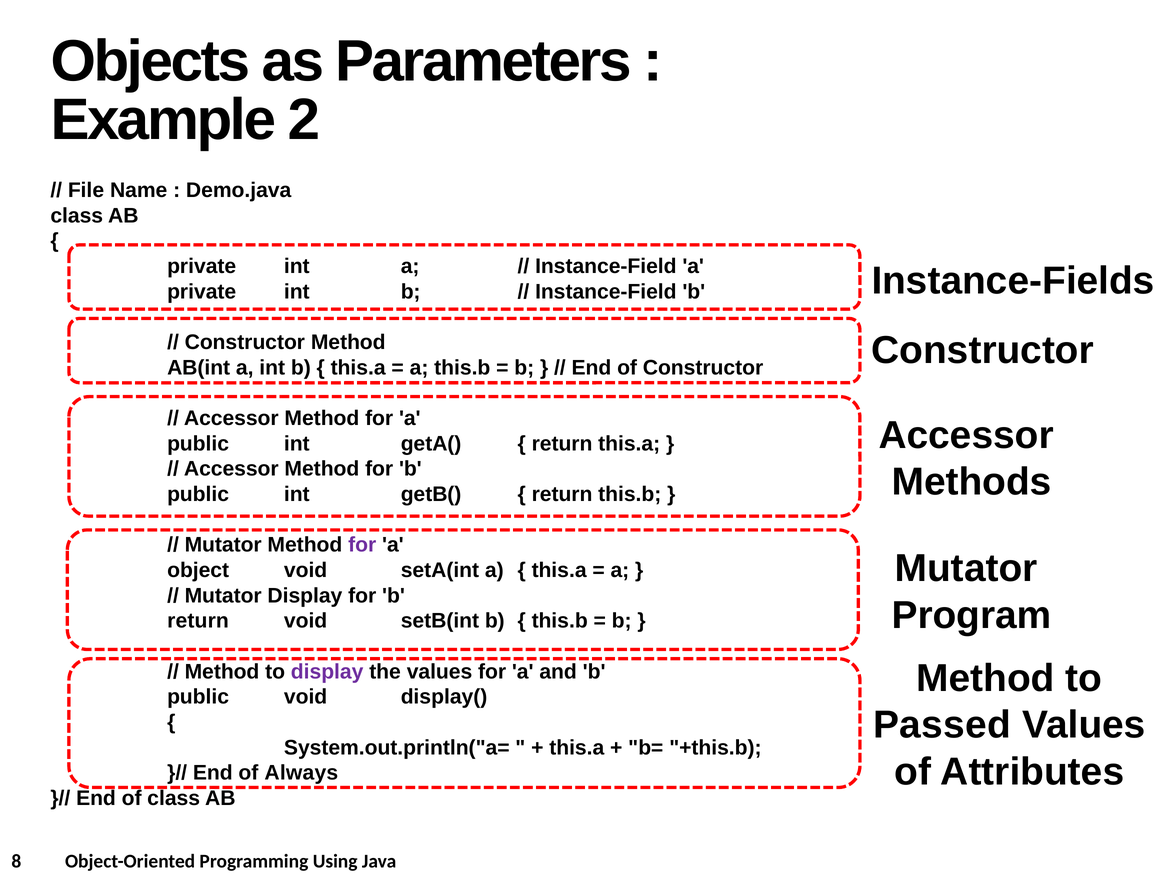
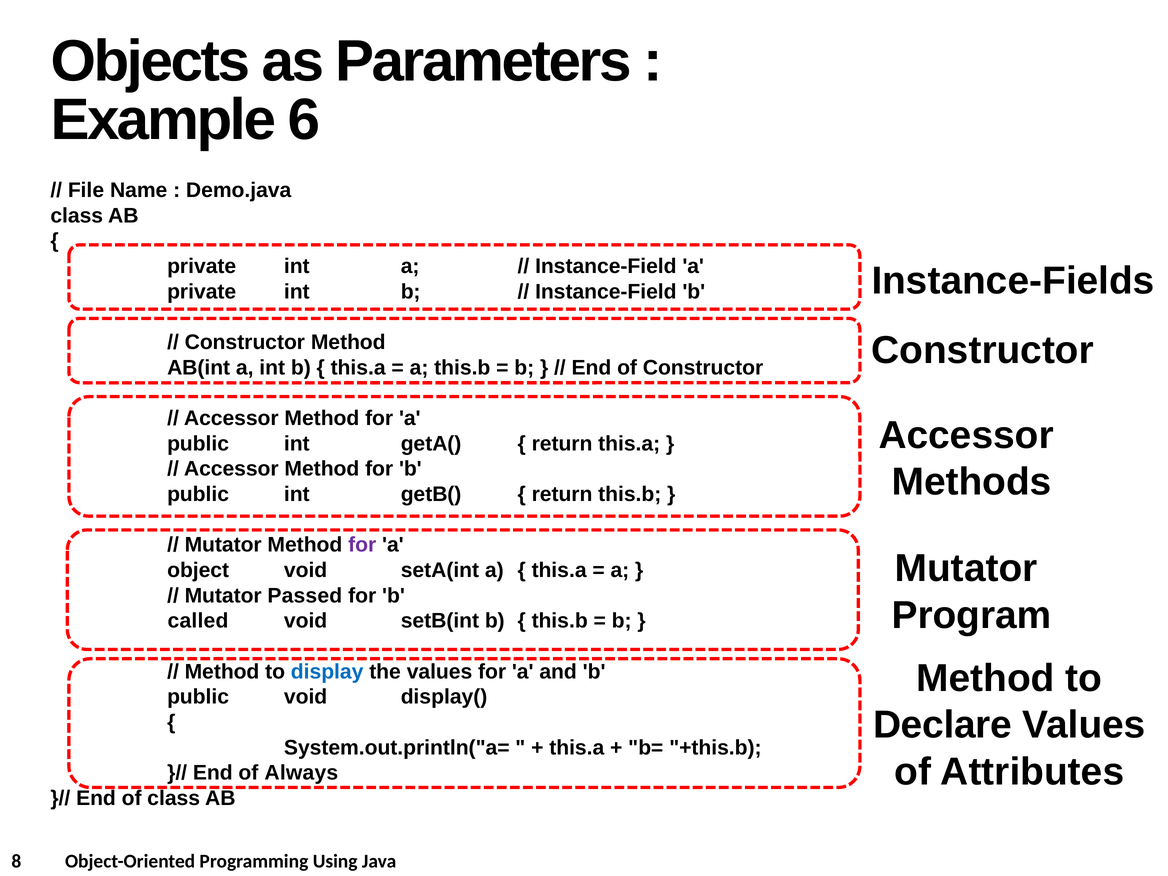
2: 2 -> 6
Mutator Display: Display -> Passed
return at (198, 621): return -> called
display at (327, 672) colour: purple -> blue
Passed: Passed -> Declare
